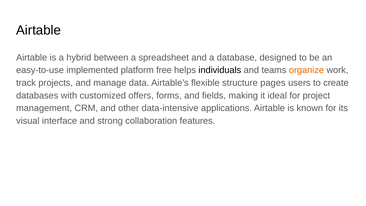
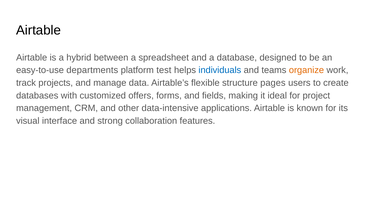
implemented: implemented -> departments
free: free -> test
individuals colour: black -> blue
